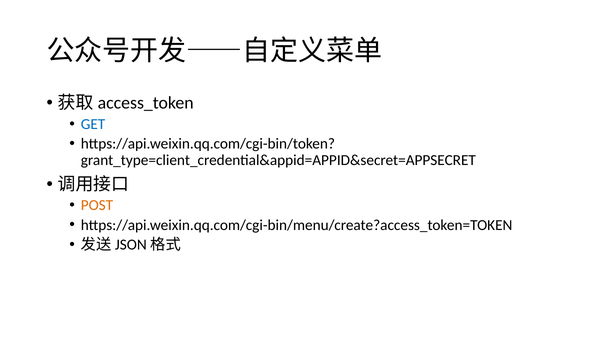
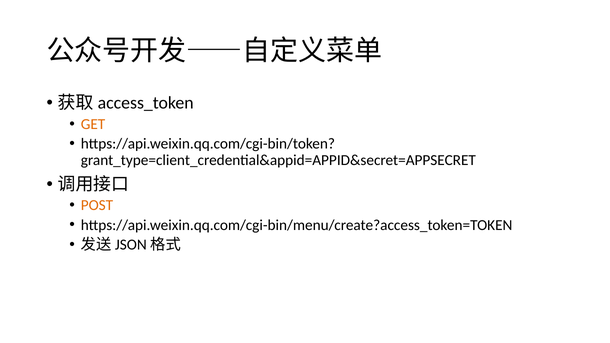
GET colour: blue -> orange
